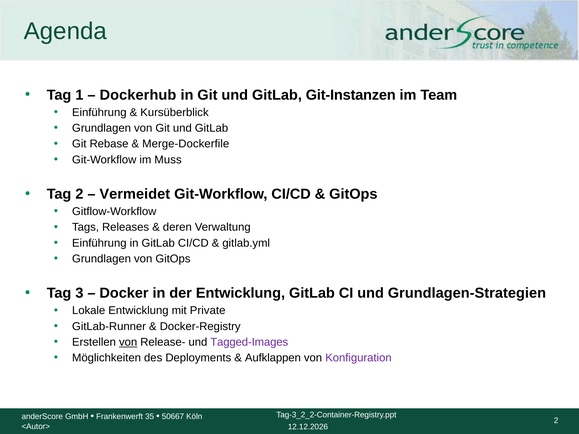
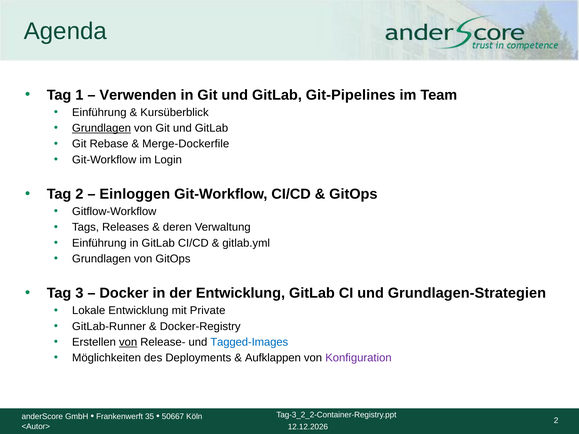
Dockerhub: Dockerhub -> Verwenden
Git-Instanzen: Git-Instanzen -> Git-Pipelines
Grundlagen at (102, 128) underline: none -> present
Muss: Muss -> Login
Vermeidet: Vermeidet -> Einloggen
Tagged-Images colour: purple -> blue
